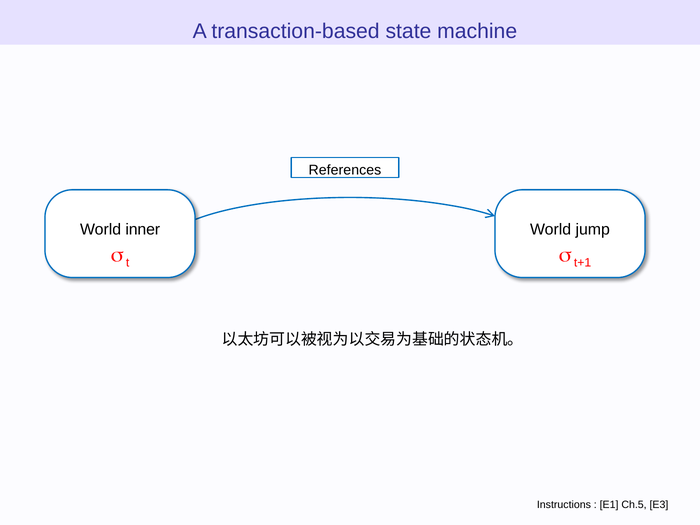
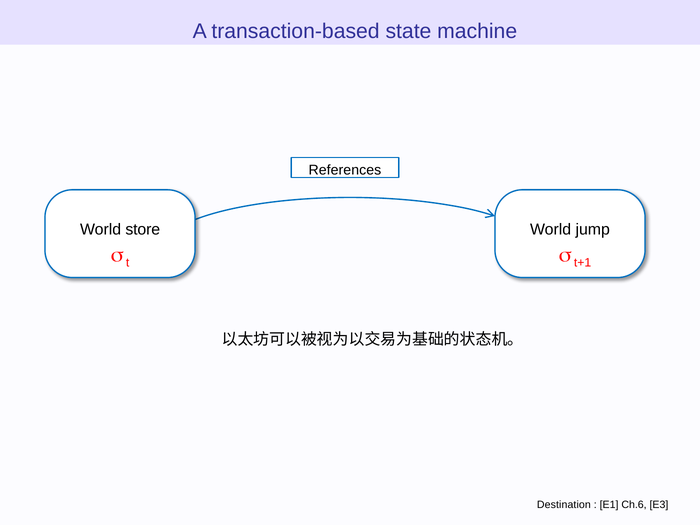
inner: inner -> store
Instructions: Instructions -> Destination
Ch.5: Ch.5 -> Ch.6
